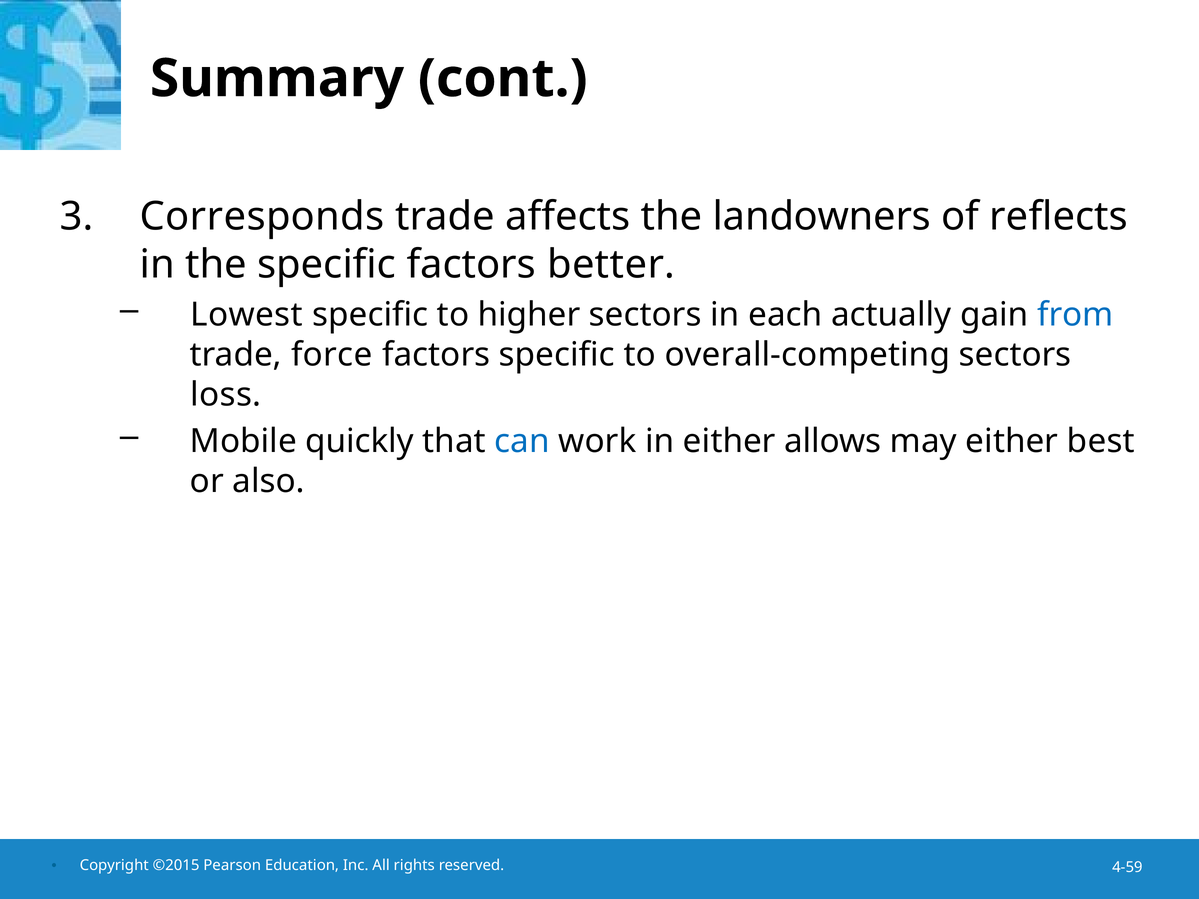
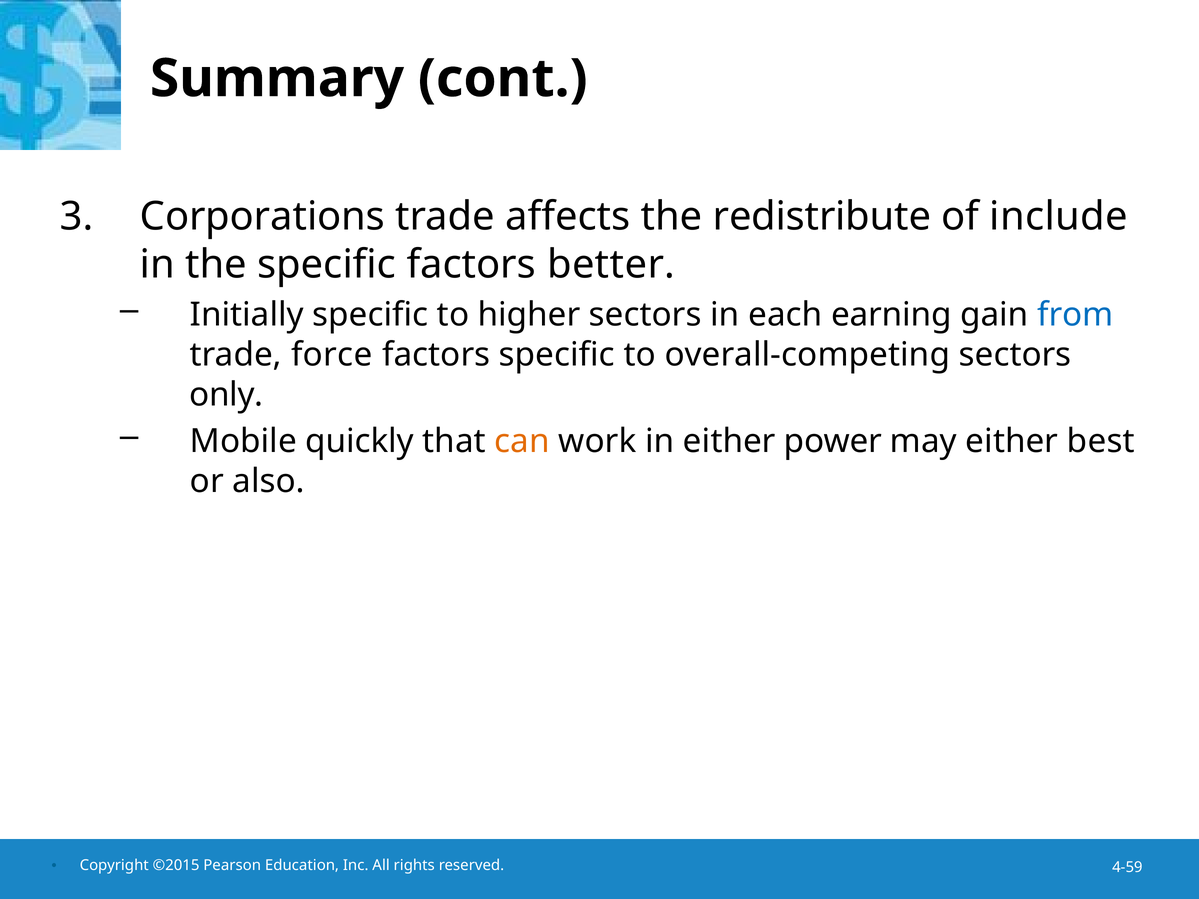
Corresponds: Corresponds -> Corporations
landowners: landowners -> redistribute
reflects: reflects -> include
Lowest: Lowest -> Initially
actually: actually -> earning
loss: loss -> only
can colour: blue -> orange
allows: allows -> power
